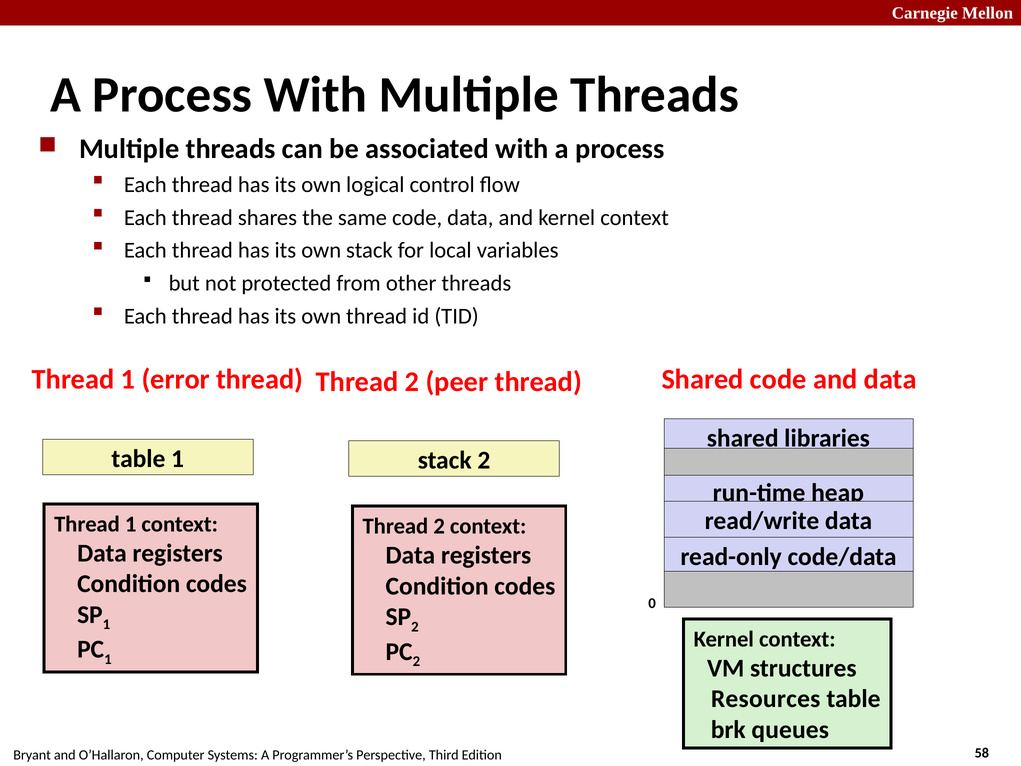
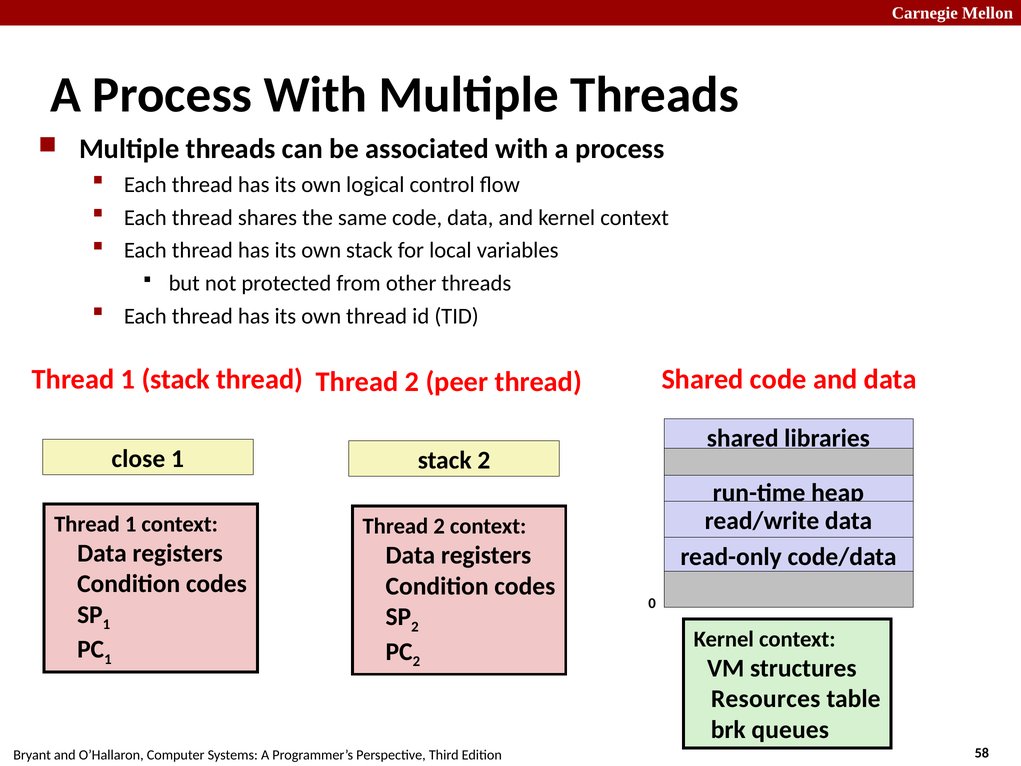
1 error: error -> stack
table at (138, 459): table -> close
